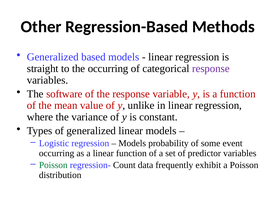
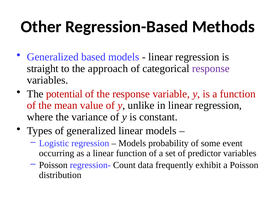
the occurring: occurring -> approach
software: software -> potential
Poisson at (53, 165) colour: green -> black
